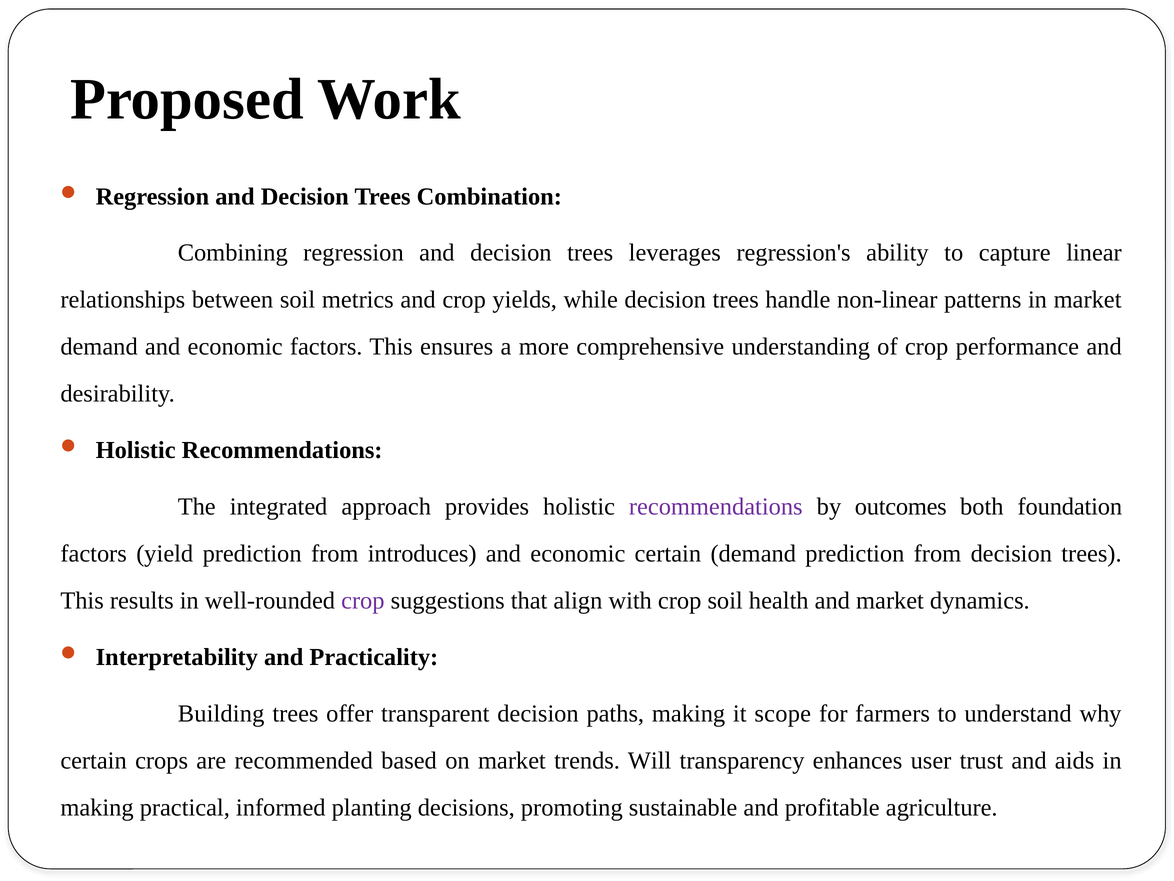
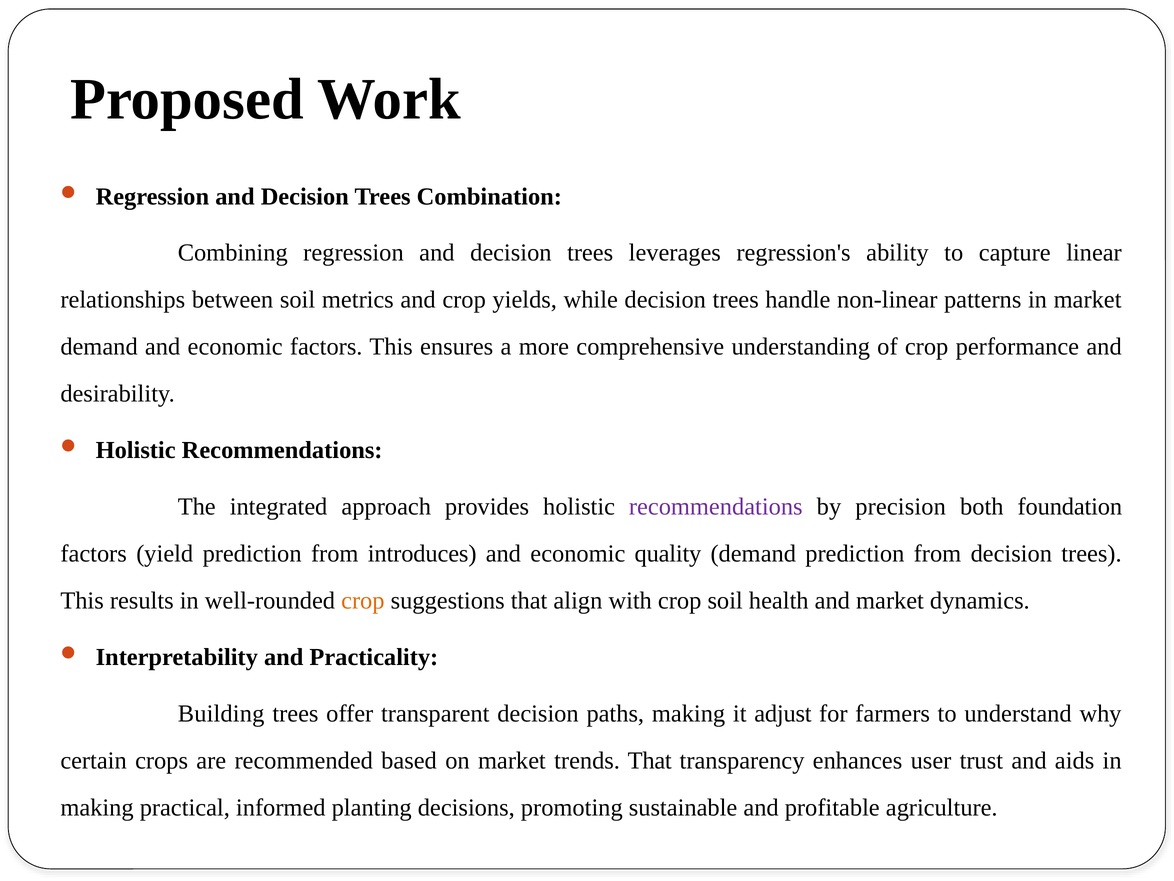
outcomes: outcomes -> precision
economic certain: certain -> quality
crop at (363, 600) colour: purple -> orange
scope: scope -> adjust
trends Will: Will -> That
